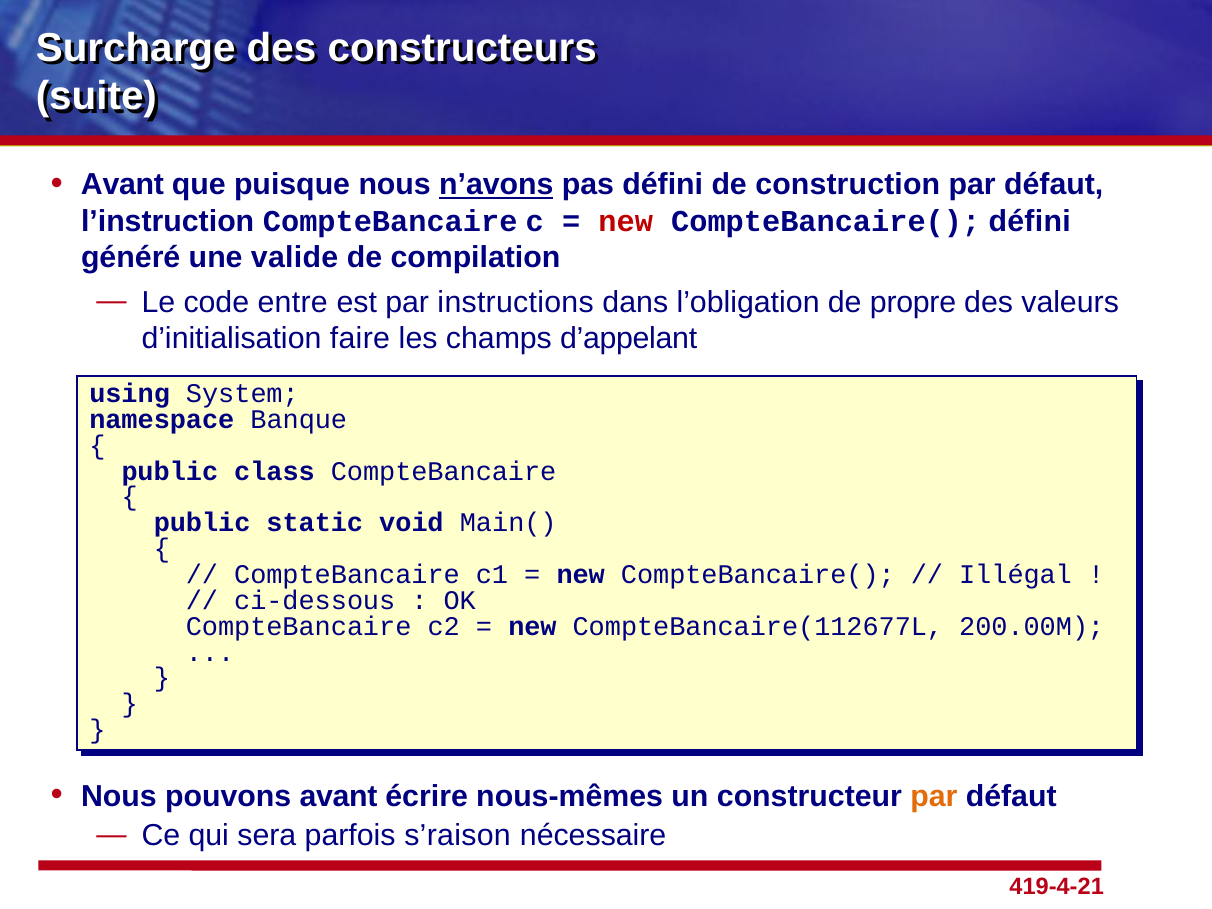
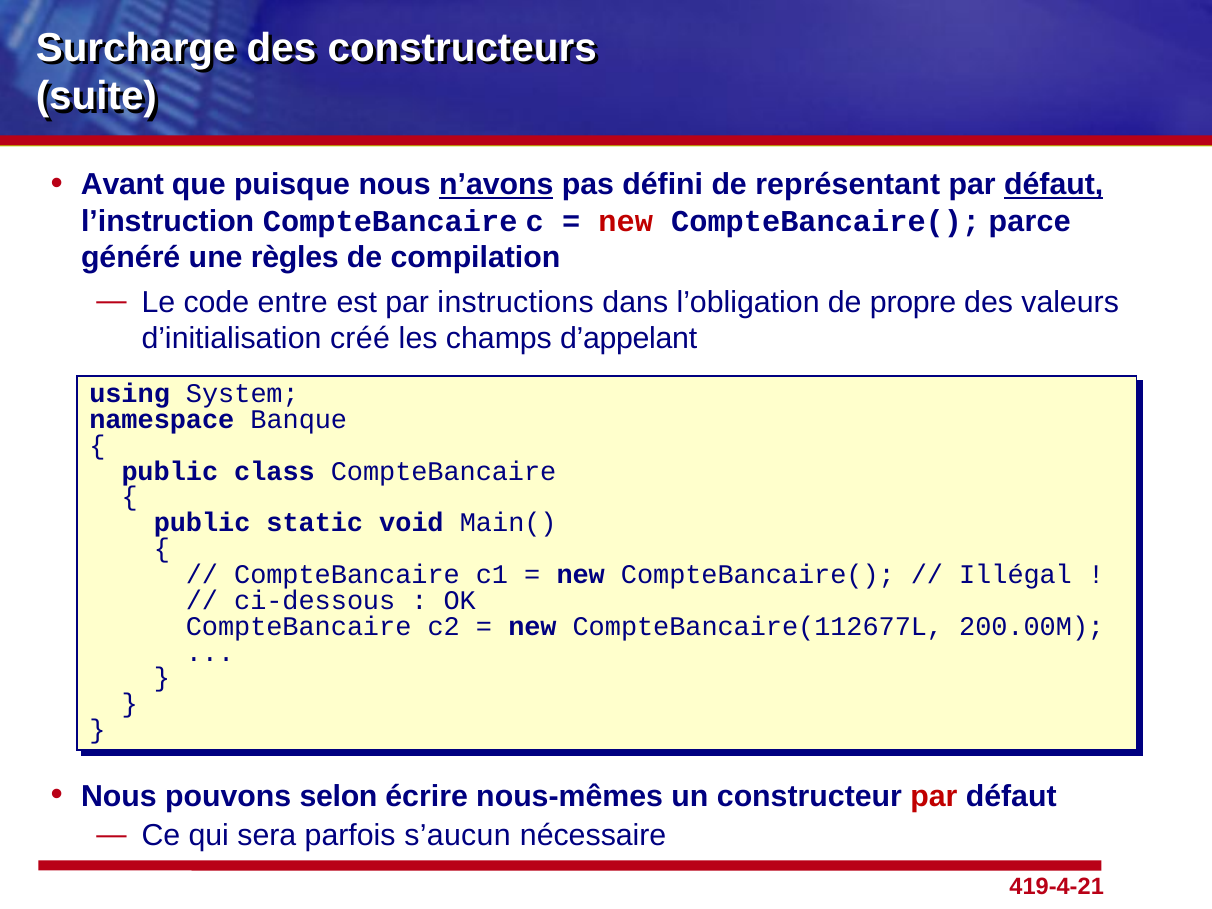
construction: construction -> représentant
défaut at (1054, 185) underline: none -> present
CompteBancaire( défini: défini -> parce
valide: valide -> règles
faire: faire -> créé
pouvons avant: avant -> selon
par at (934, 796) colour: orange -> red
s’raison: s’raison -> s’aucun
